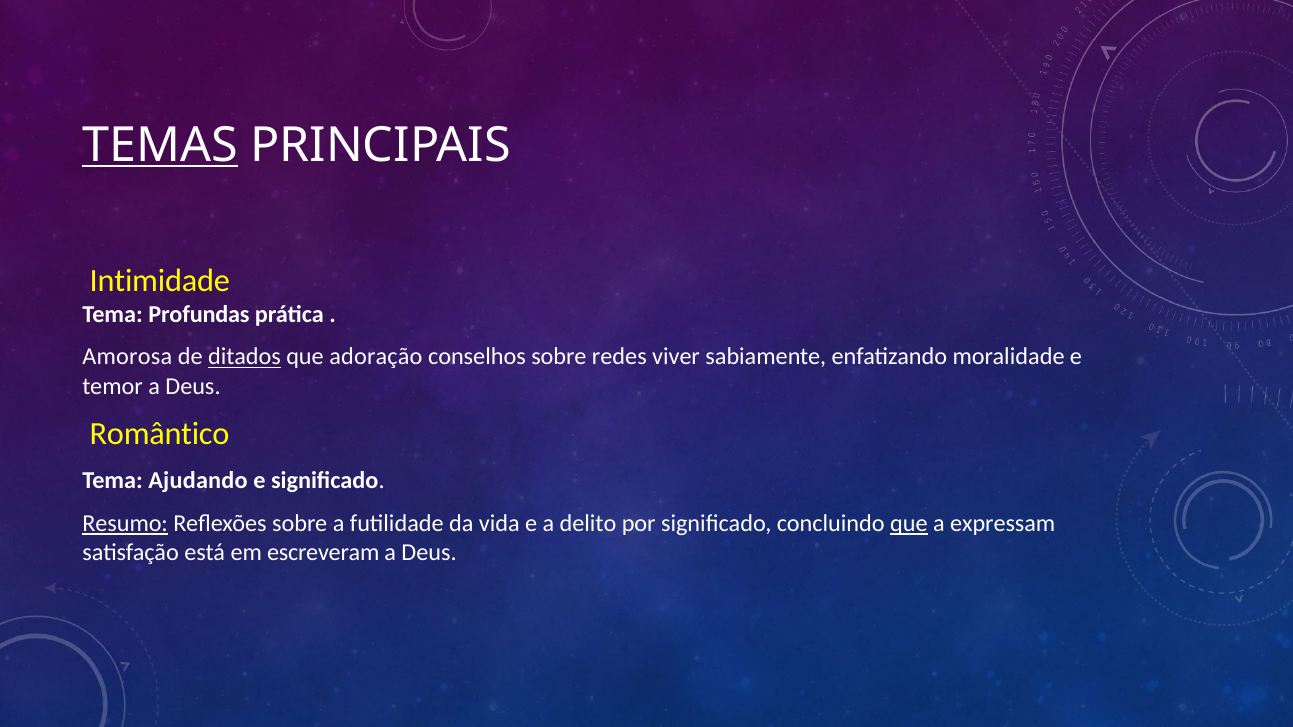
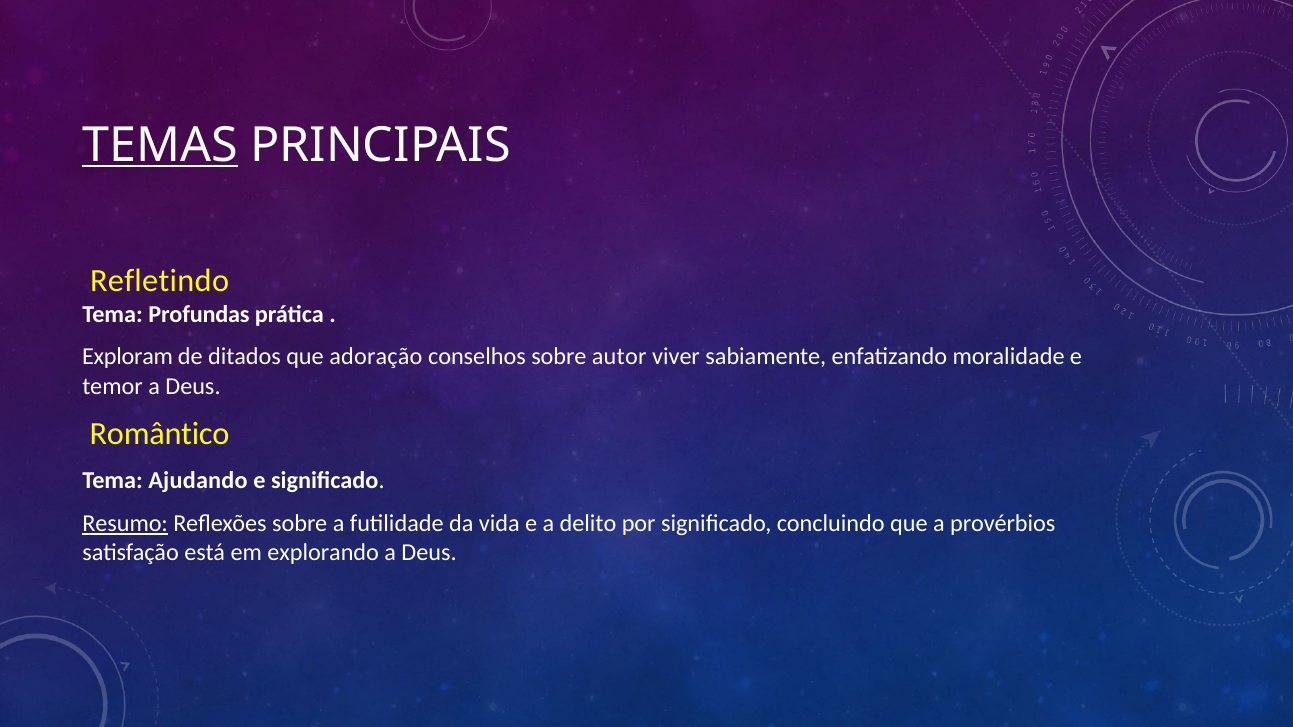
Intimidade: Intimidade -> Refletindo
Amorosa: Amorosa -> Exploram
ditados underline: present -> none
redes: redes -> autor
que at (909, 524) underline: present -> none
expressam: expressam -> provérbios
escreveram: escreveram -> explorando
